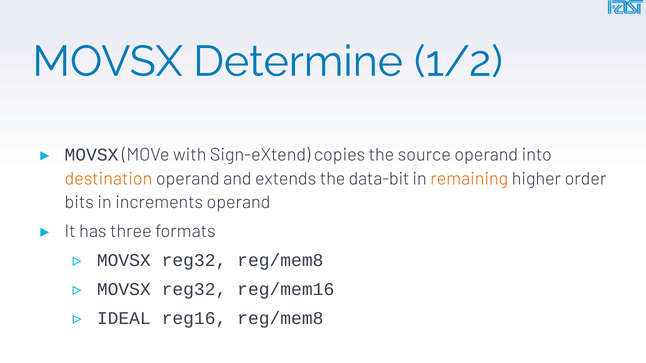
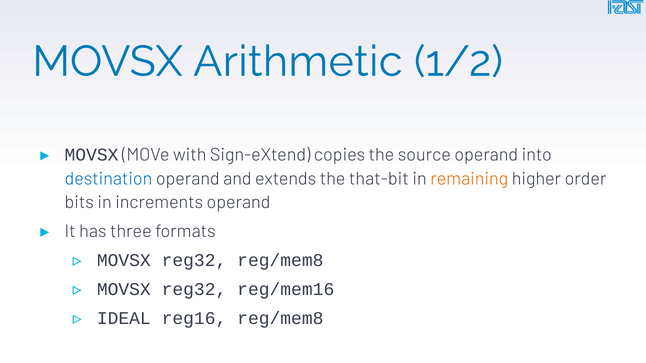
Determine: Determine -> Arithmetic
destination colour: orange -> blue
data-bit: data-bit -> that-bit
